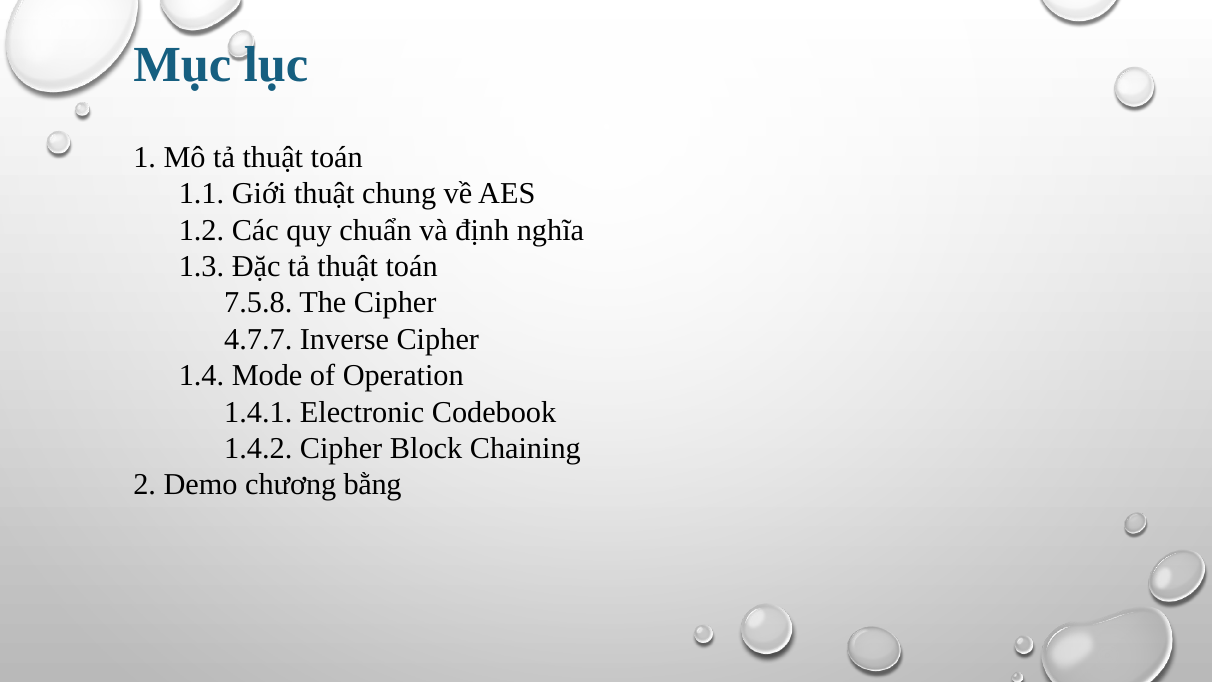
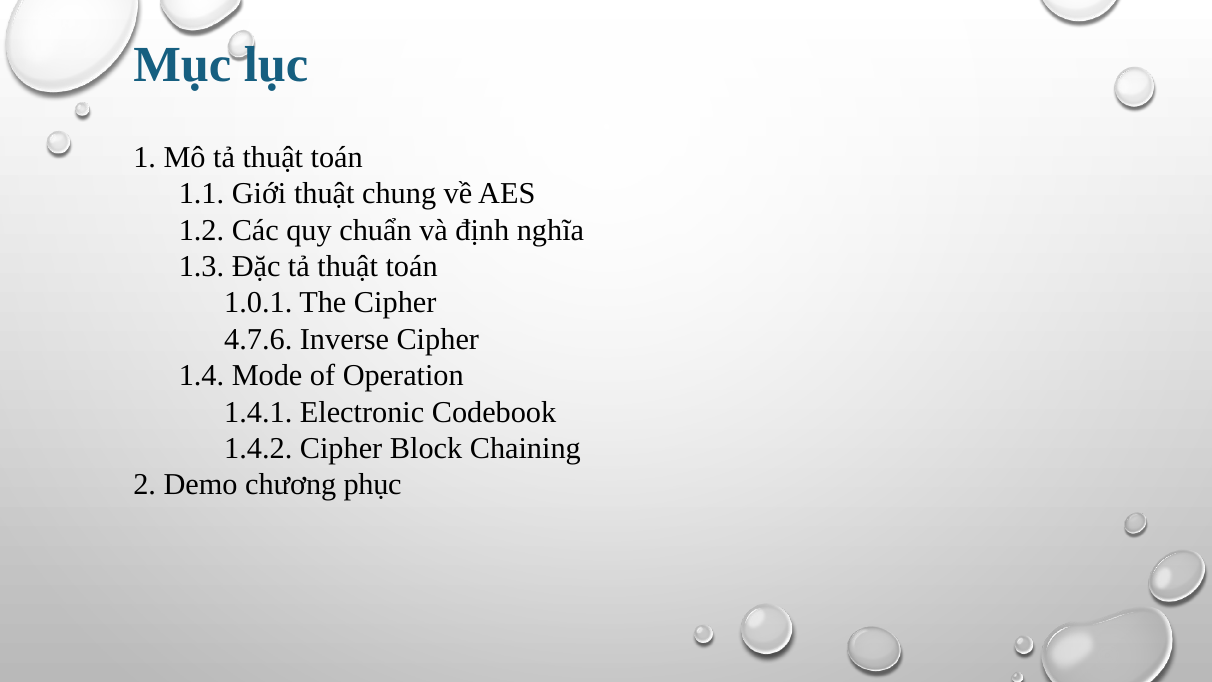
7.5.8: 7.5.8 -> 1.0.1
4.7.7: 4.7.7 -> 4.7.6
bằng: bằng -> phục
